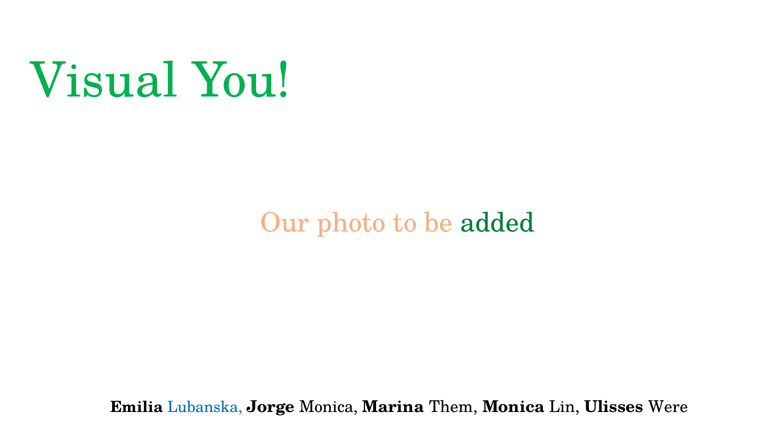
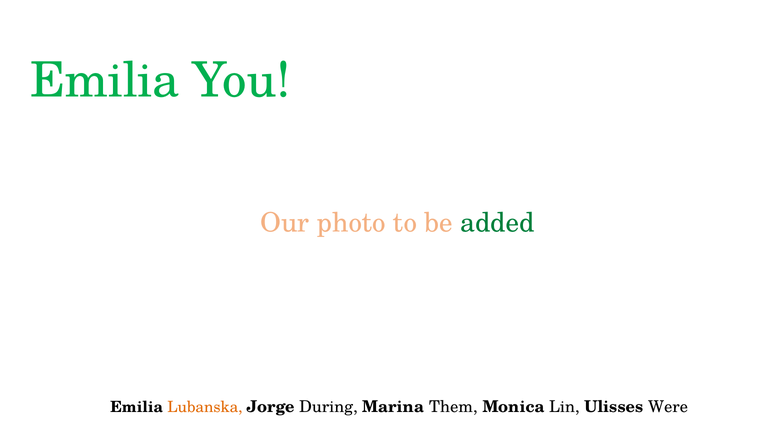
Visual at (104, 81): Visual -> Emilia
Lubanska colour: blue -> orange
Jorge Monica: Monica -> During
